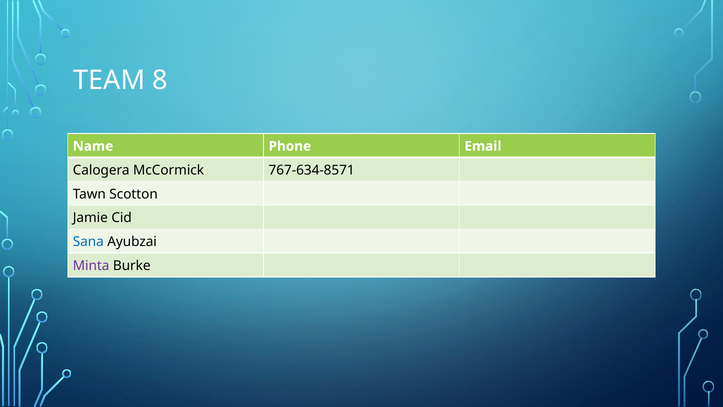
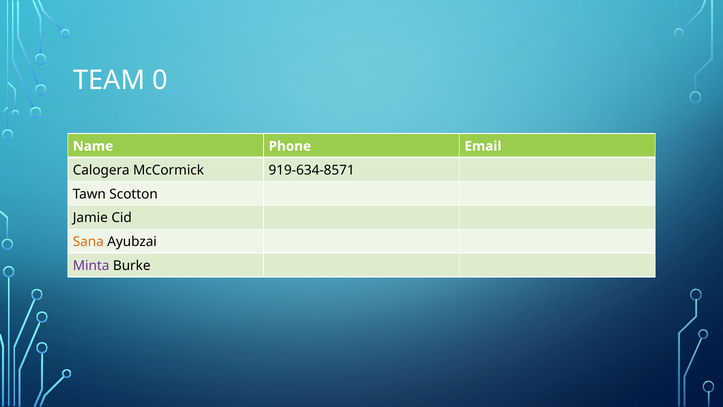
8: 8 -> 0
767-634-8571: 767-634-8571 -> 919-634-8571
Sana colour: blue -> orange
